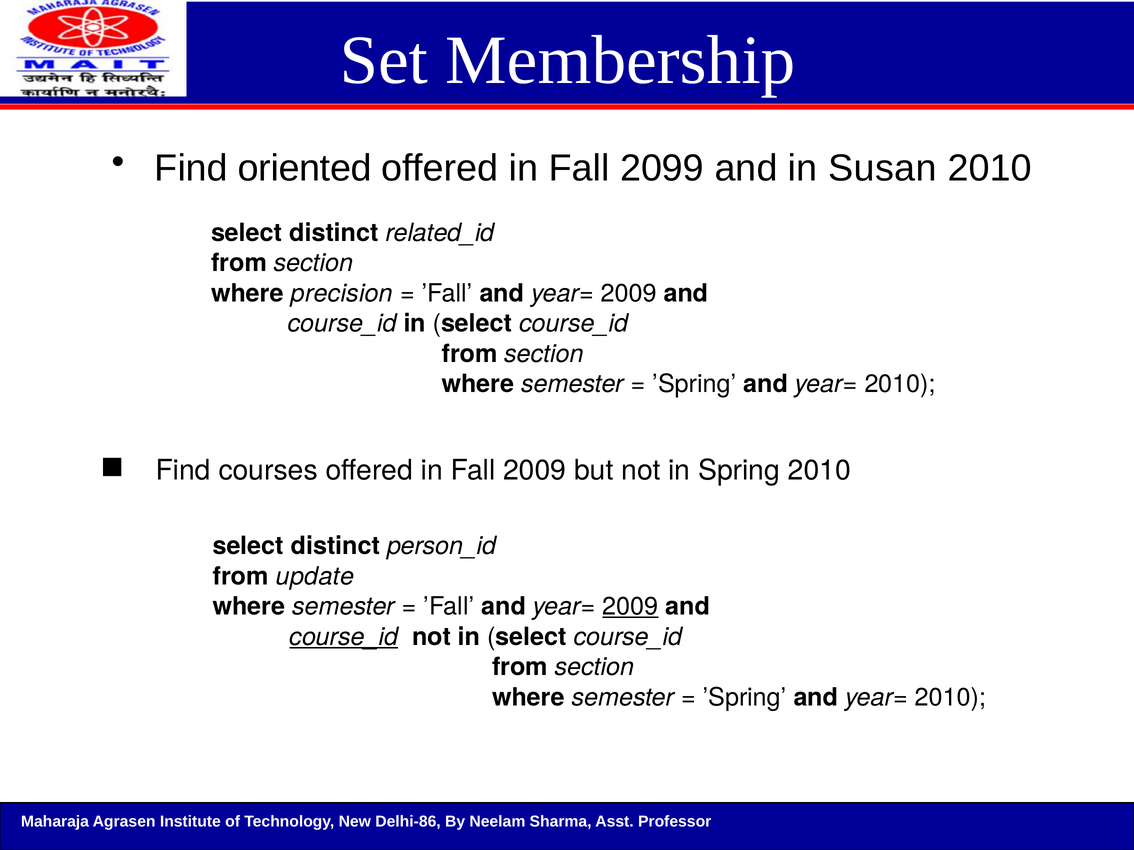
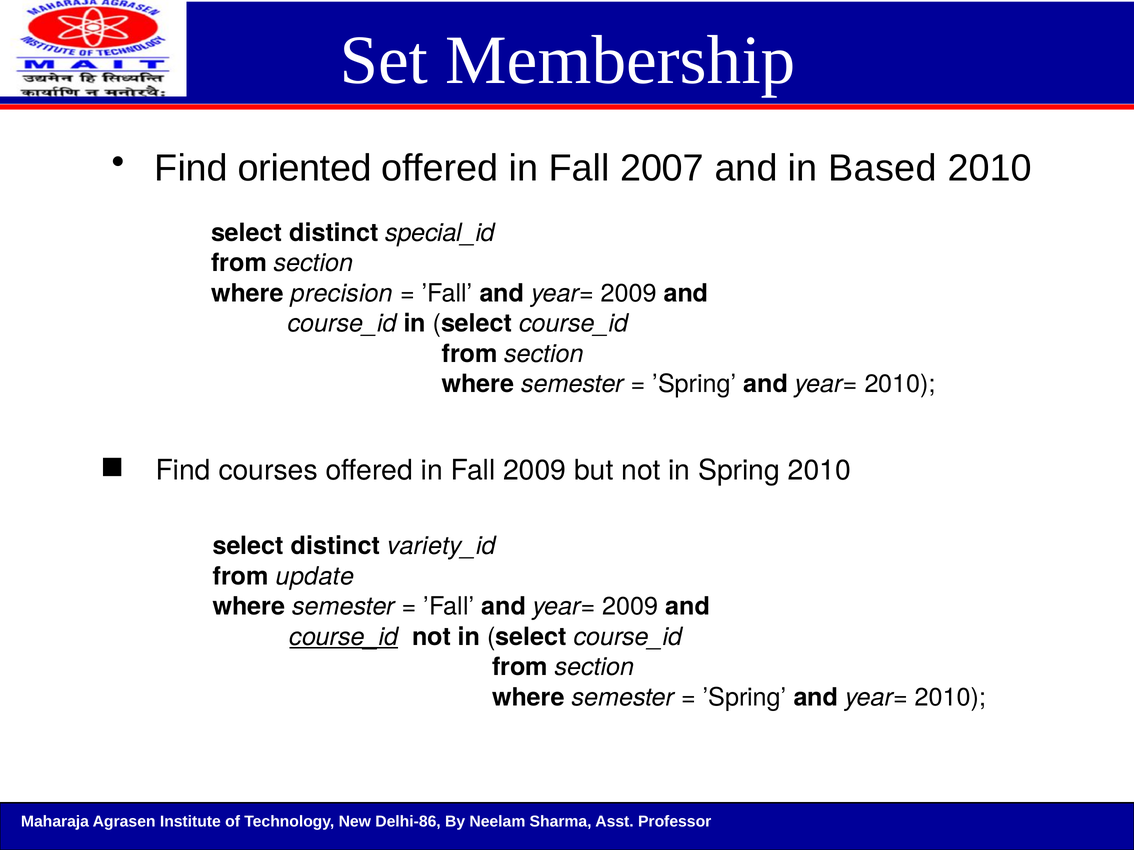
2099: 2099 -> 2007
Susan: Susan -> Based
related_id: related_id -> special_id
person_id: person_id -> variety_id
2009 at (630, 607) underline: present -> none
